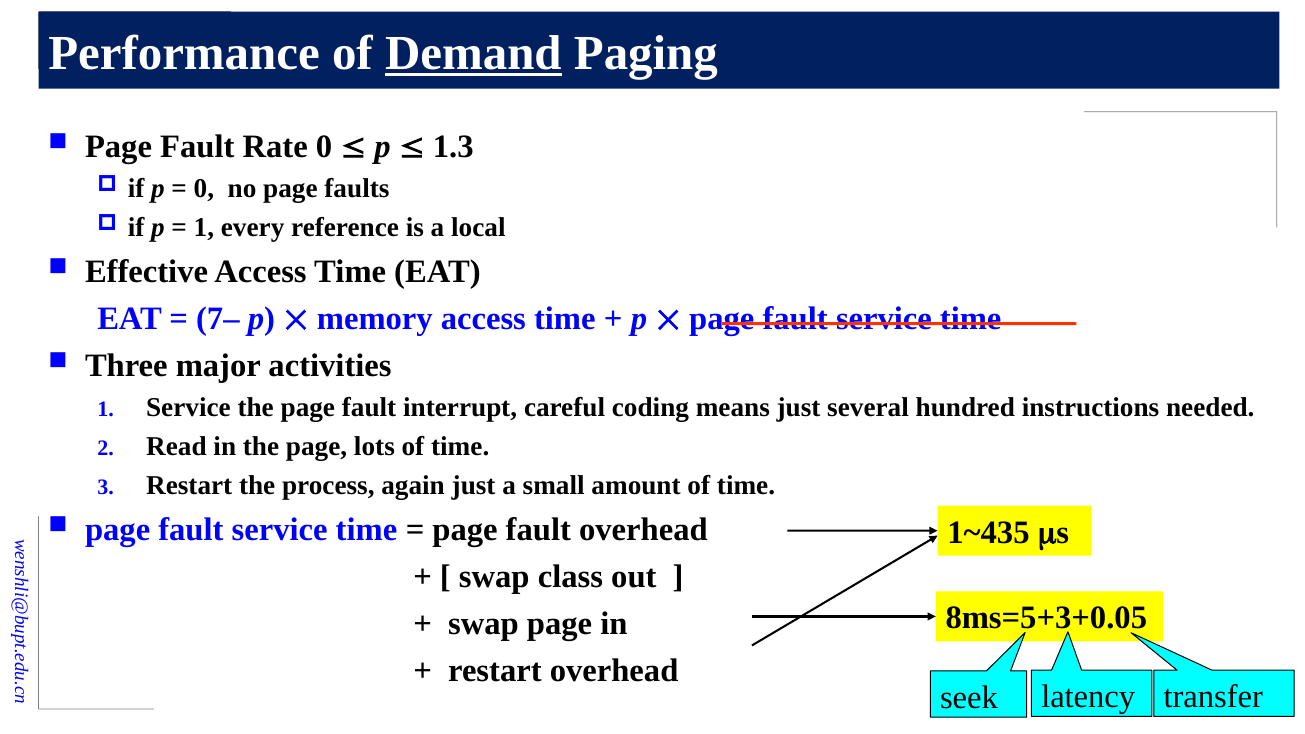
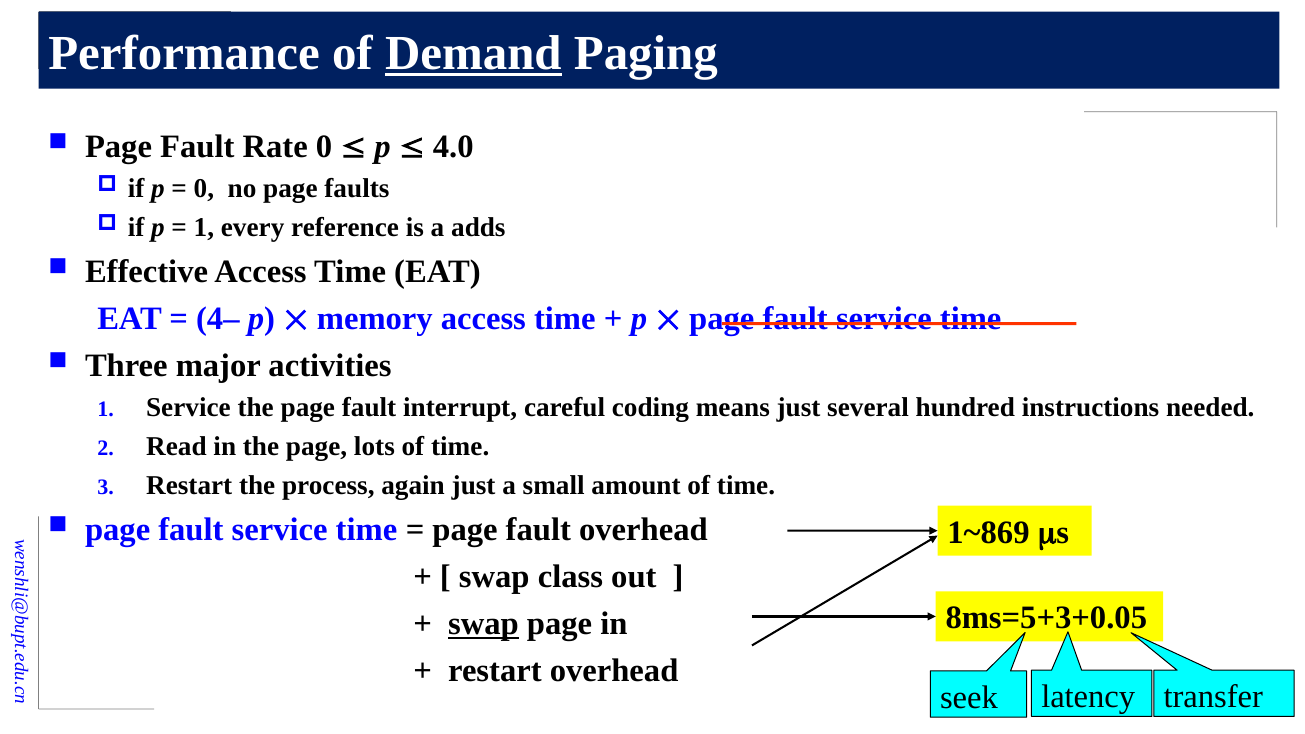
1.3: 1.3 -> 4.0
local: local -> adds
7–: 7– -> 4–
1~435: 1~435 -> 1~869
swap at (483, 624) underline: none -> present
